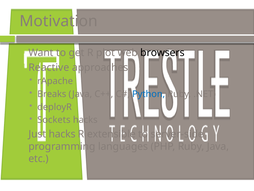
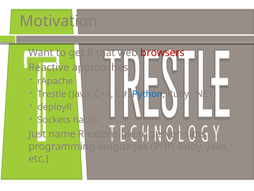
plot: plot -> that
browsers colour: black -> red
Breaks: Breaks -> Trestle
Just hacks: hacks -> name
